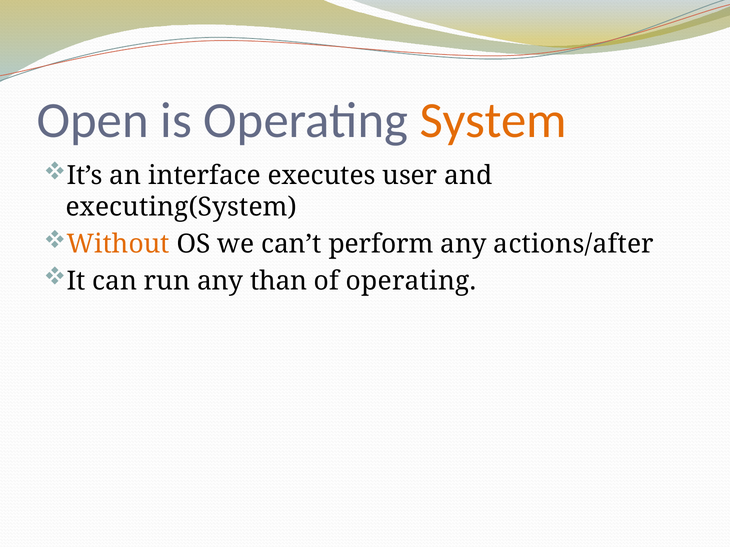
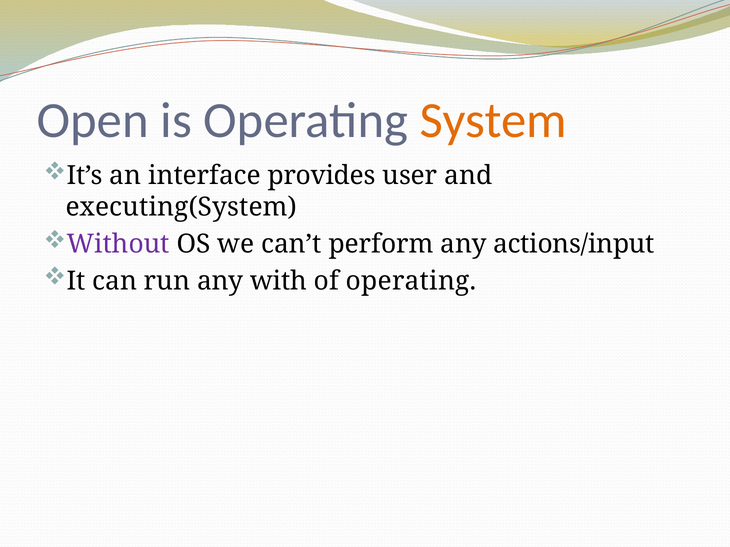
executes: executes -> provides
Without colour: orange -> purple
actions/after: actions/after -> actions/input
than: than -> with
